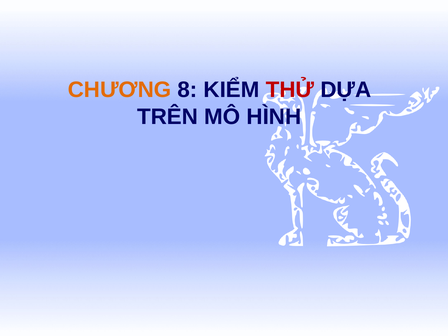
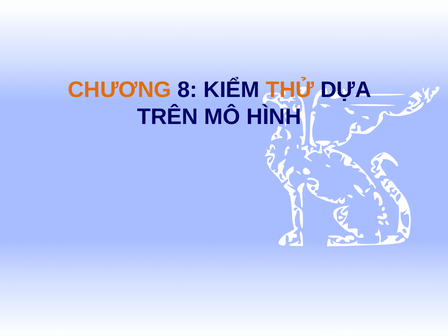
THỬ colour: red -> orange
